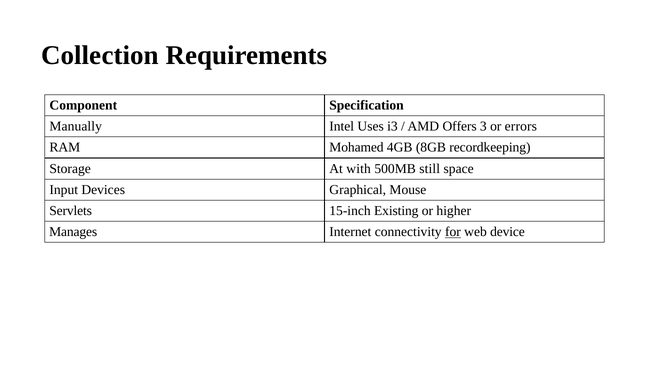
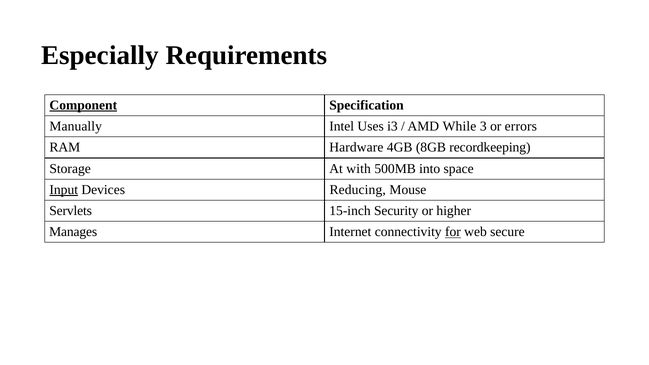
Collection: Collection -> Especially
Component underline: none -> present
Offers: Offers -> While
Mohamed: Mohamed -> Hardware
still: still -> into
Input underline: none -> present
Graphical: Graphical -> Reducing
Existing: Existing -> Security
device: device -> secure
